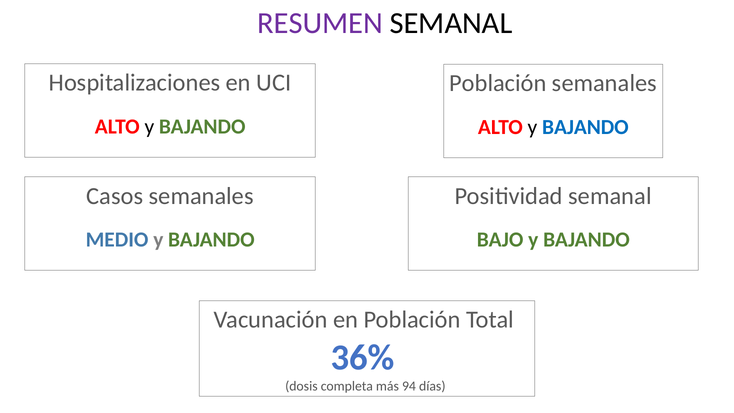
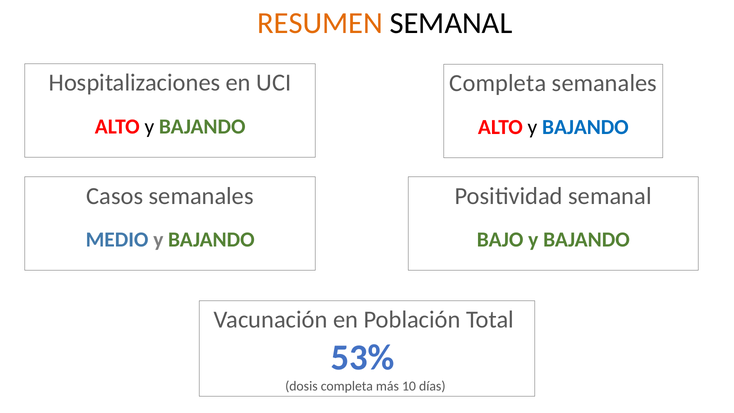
RESUMEN colour: purple -> orange
Población at (498, 83): Población -> Completa
36%: 36% -> 53%
94: 94 -> 10
